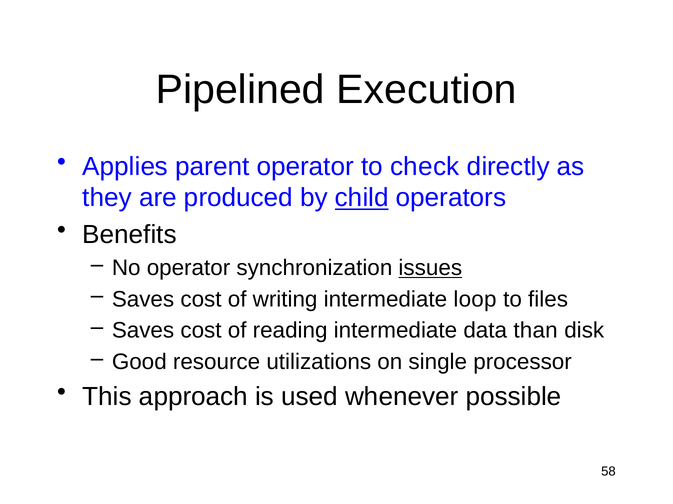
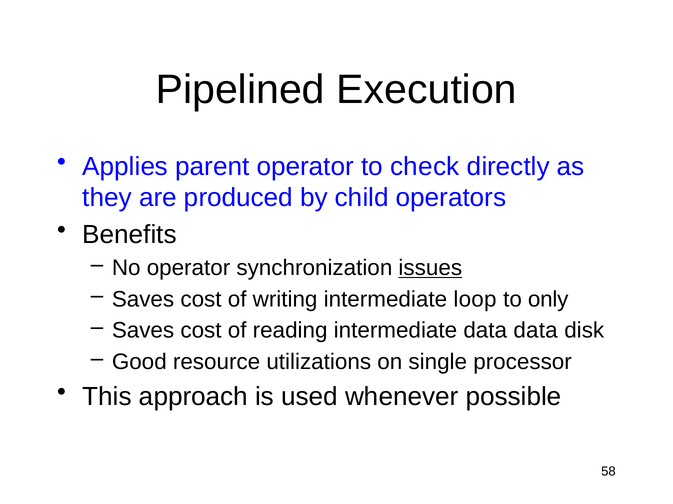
child underline: present -> none
files: files -> only
data than: than -> data
